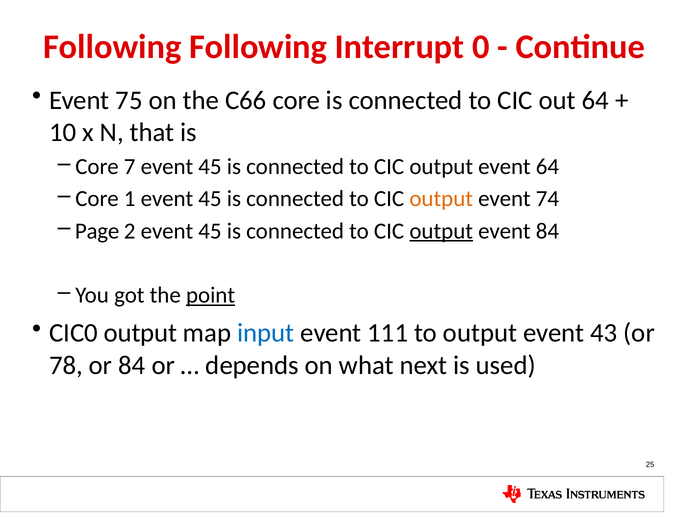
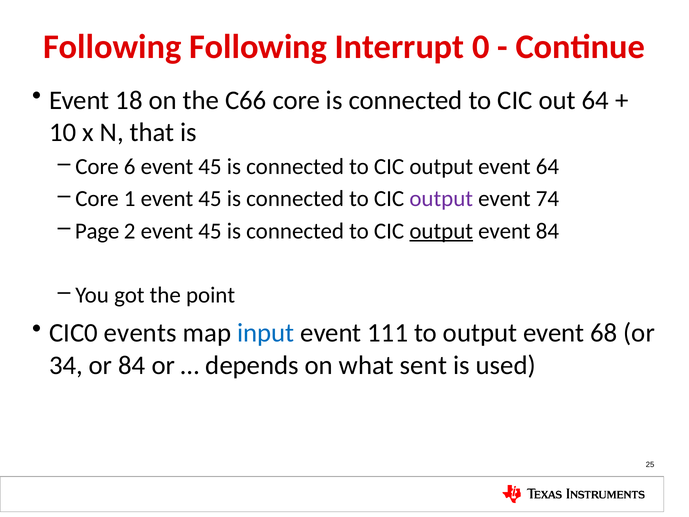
75: 75 -> 18
7: 7 -> 6
output at (441, 199) colour: orange -> purple
point underline: present -> none
CIC0 output: output -> events
43: 43 -> 68
78: 78 -> 34
next: next -> sent
